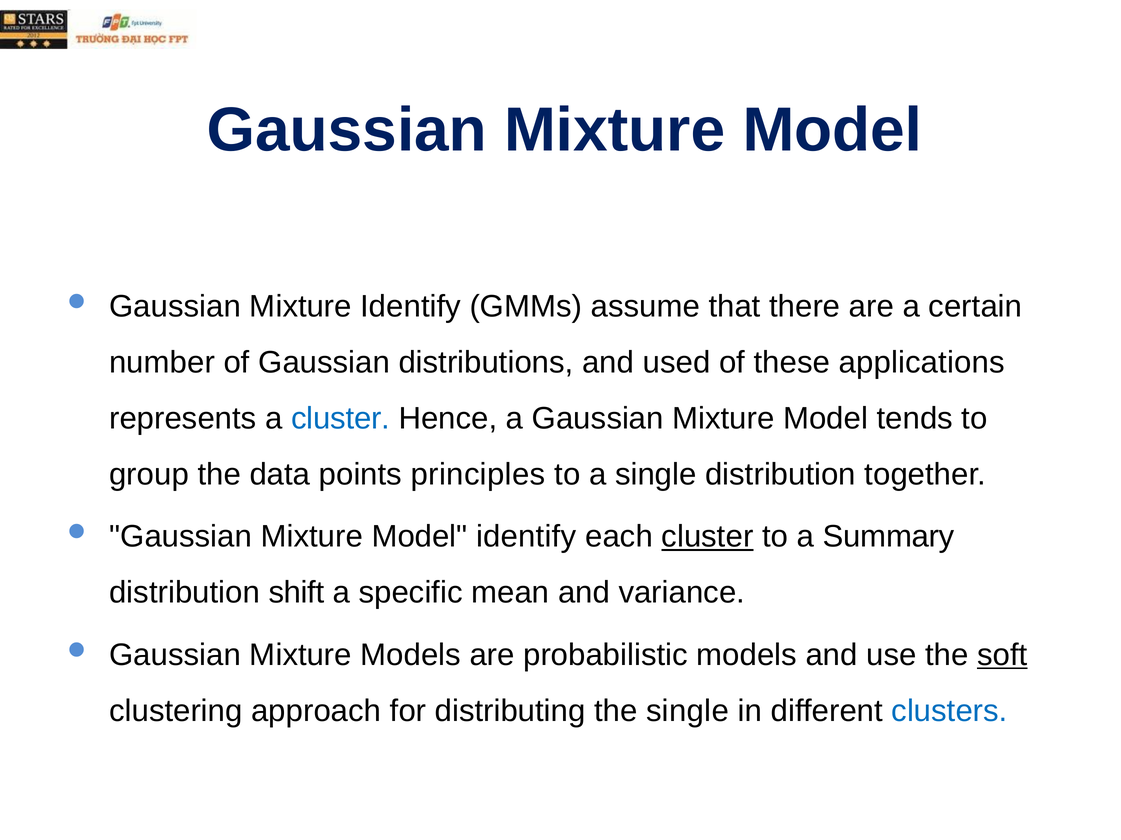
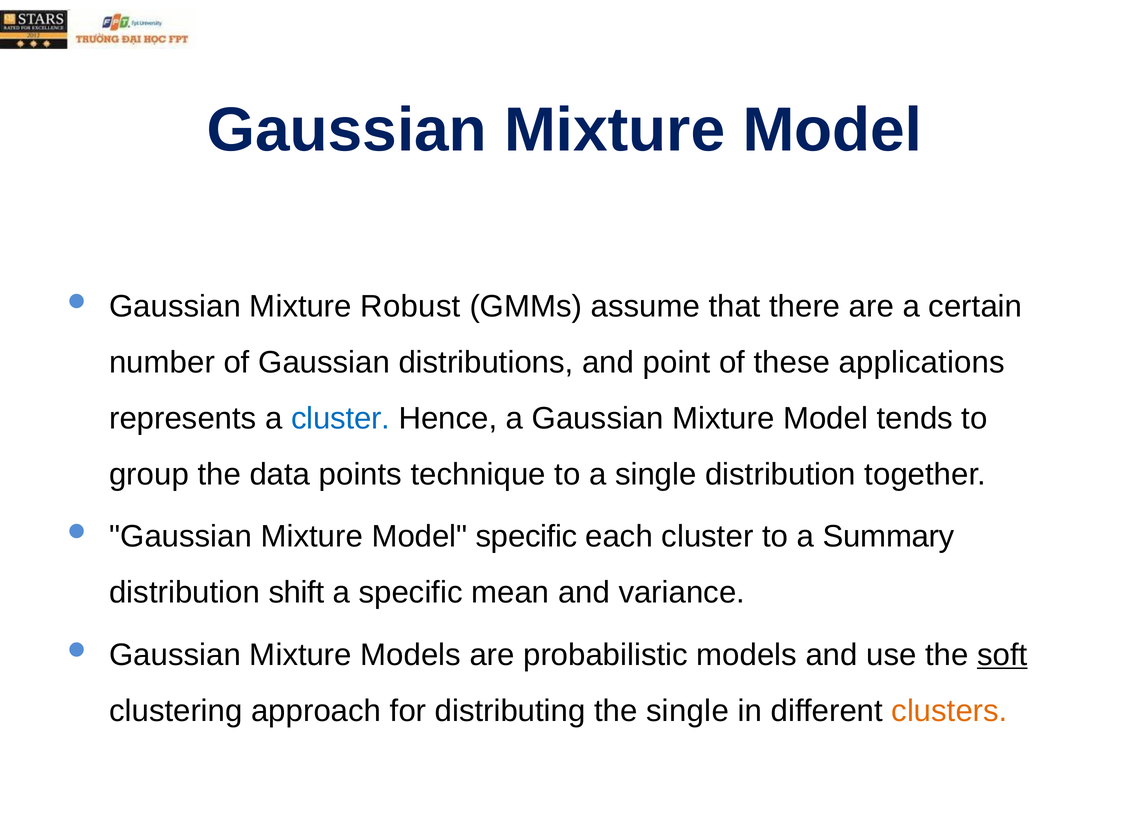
Mixture Identify: Identify -> Robust
used: used -> point
principles: principles -> technique
Model identify: identify -> specific
cluster at (707, 537) underline: present -> none
clusters colour: blue -> orange
